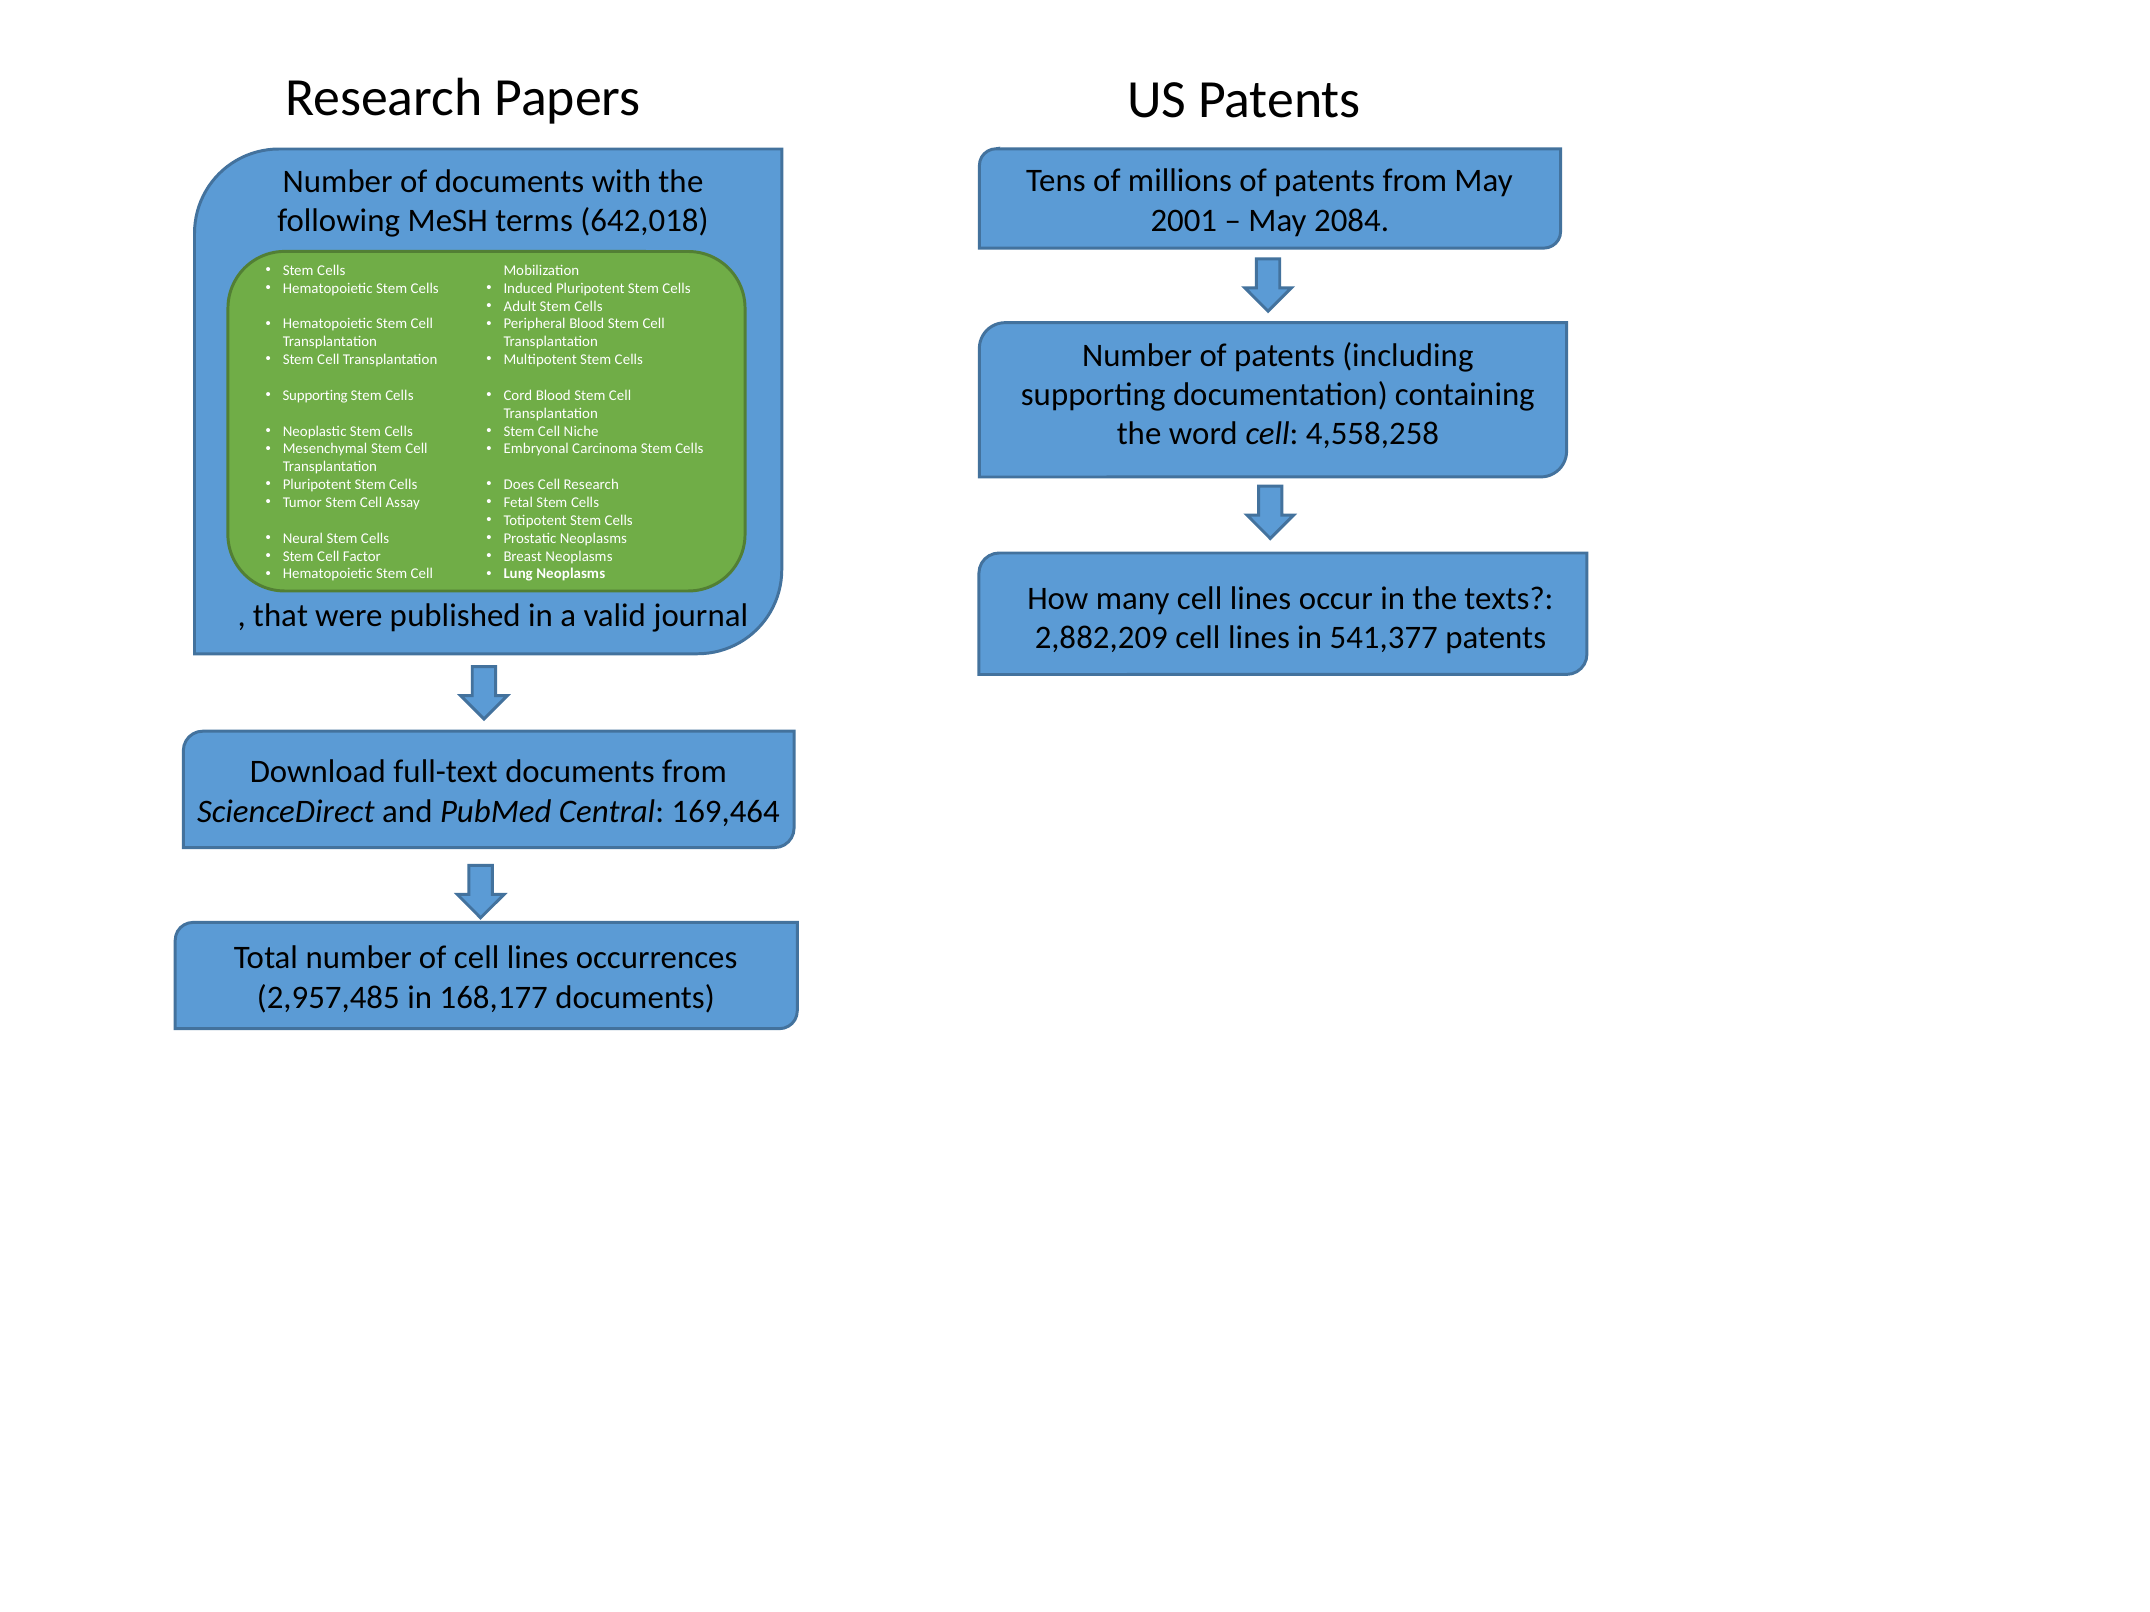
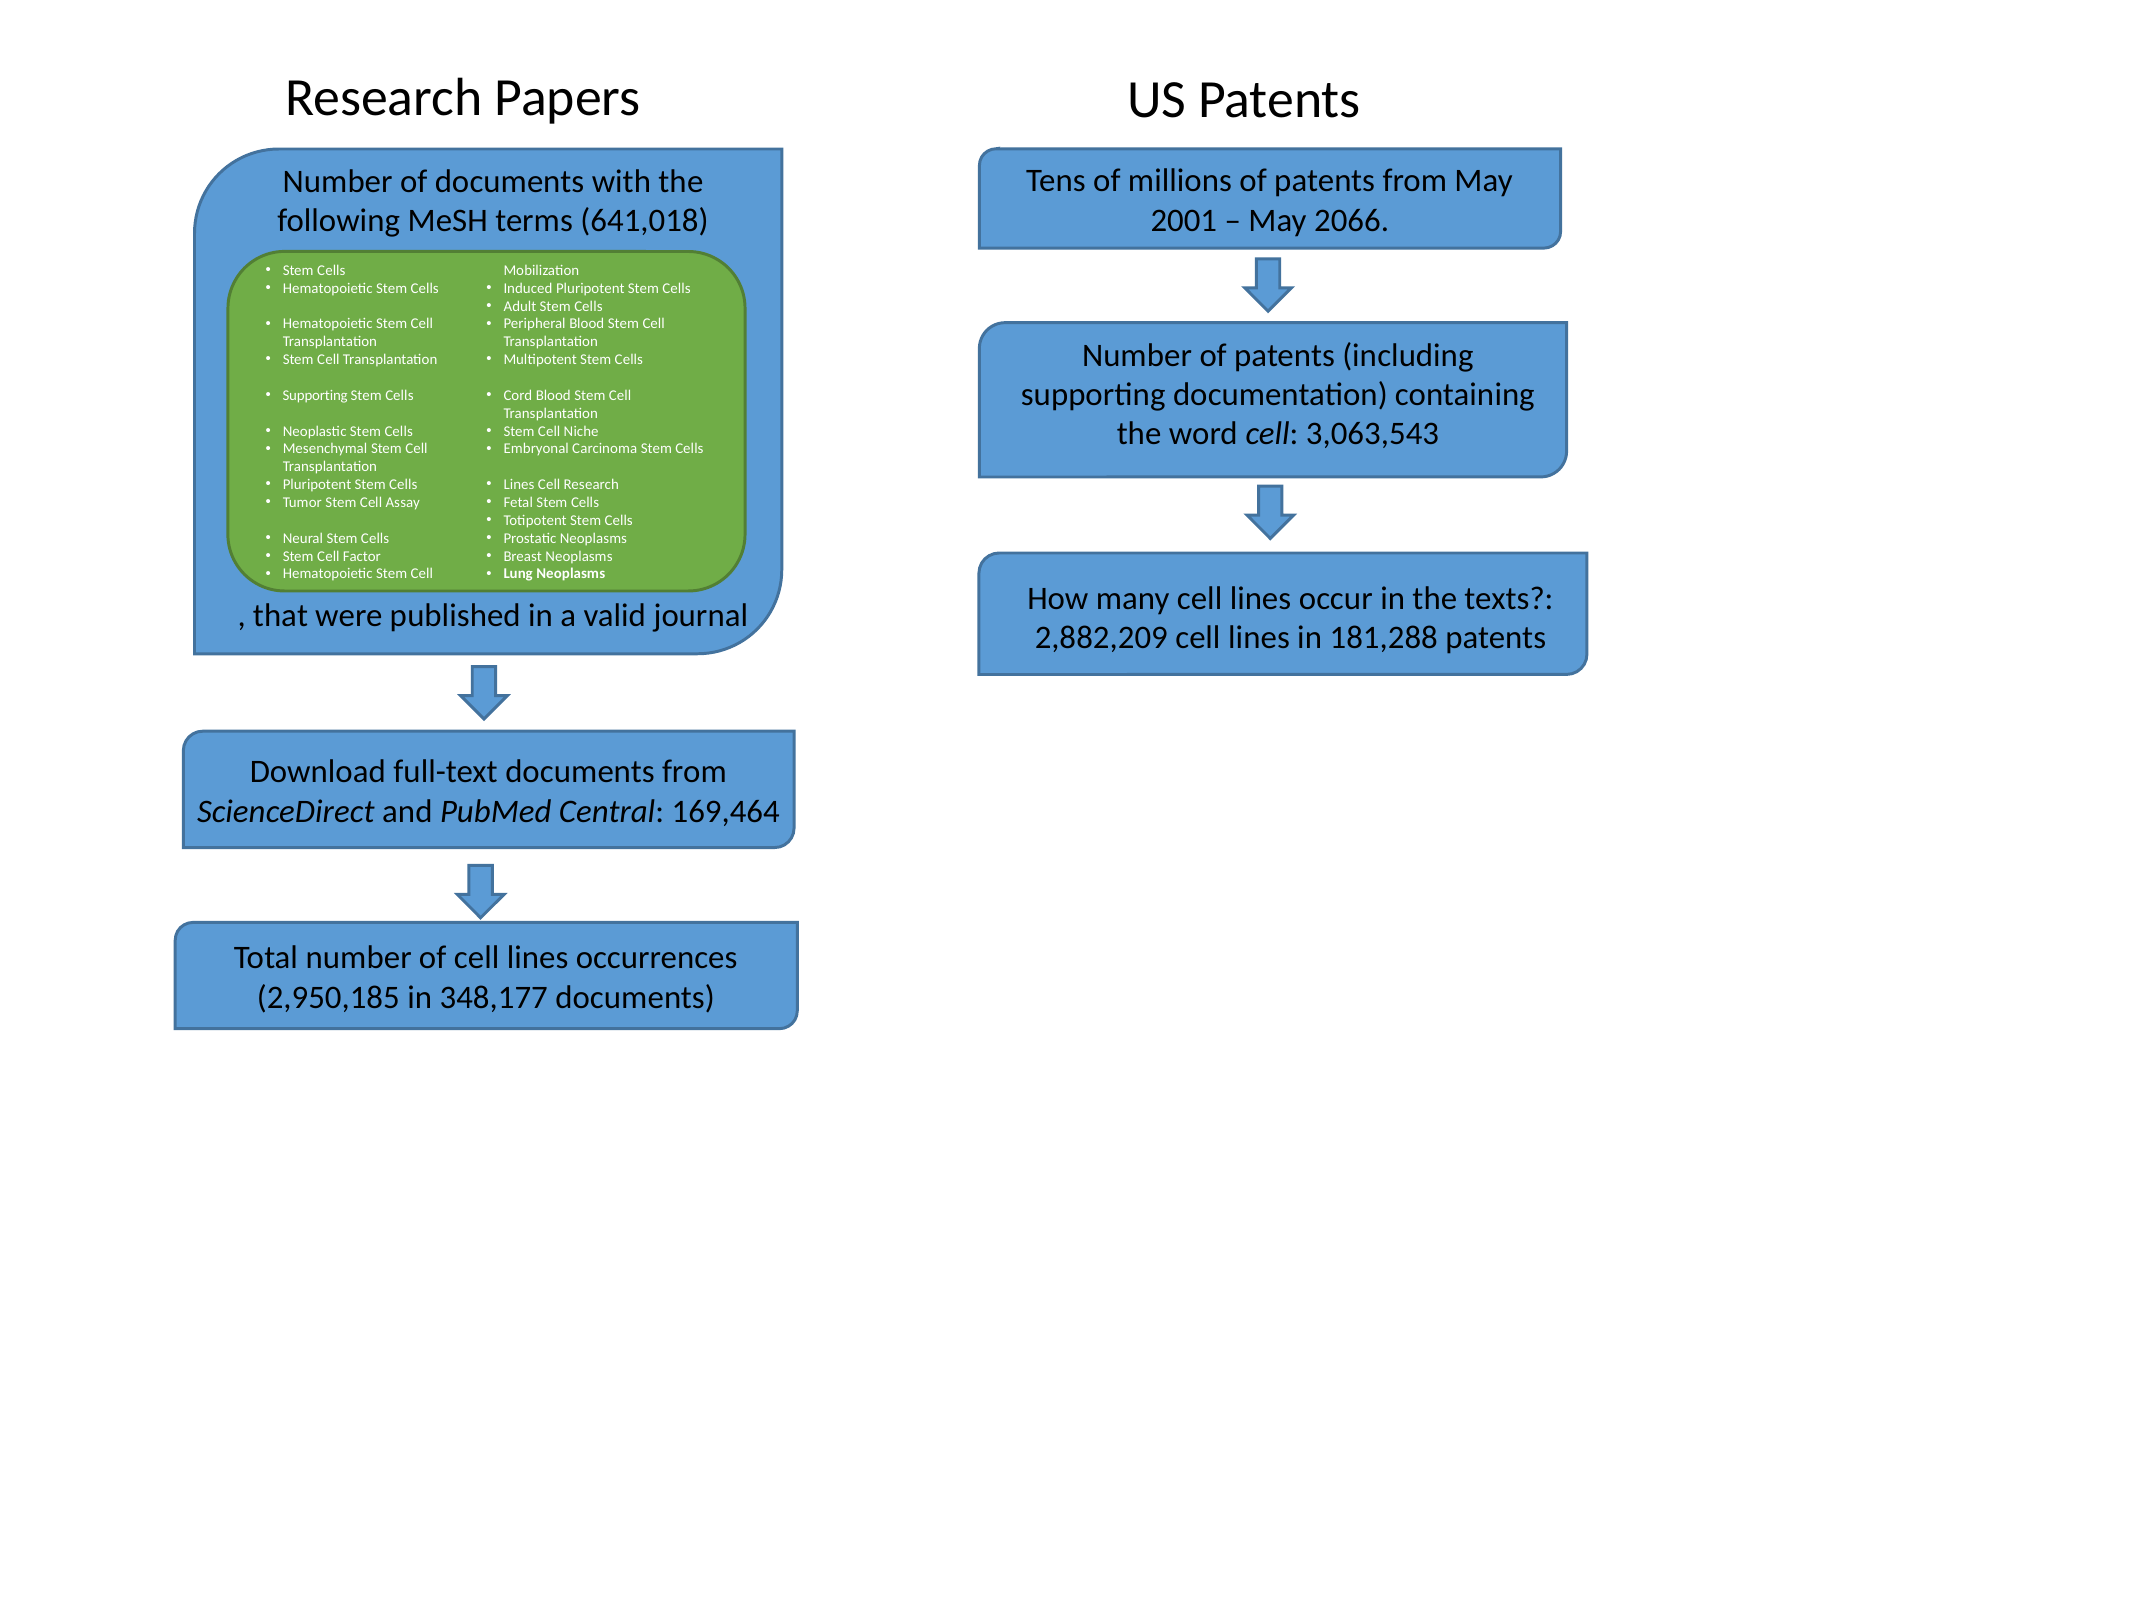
2084: 2084 -> 2066
642,018: 642,018 -> 641,018
4,558,258: 4,558,258 -> 3,063,543
Does at (519, 485): Does -> Lines
541,377: 541,377 -> 181,288
2,957,485: 2,957,485 -> 2,950,185
168,177: 168,177 -> 348,177
